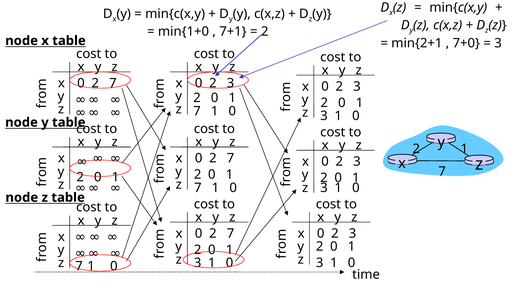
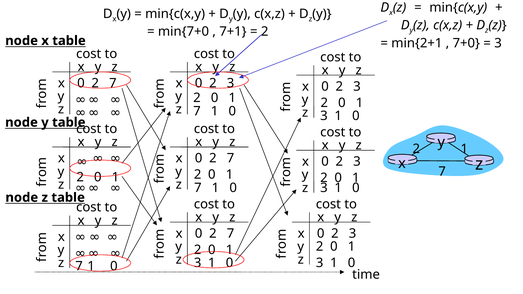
min{1+0: min{1+0 -> min{7+0
